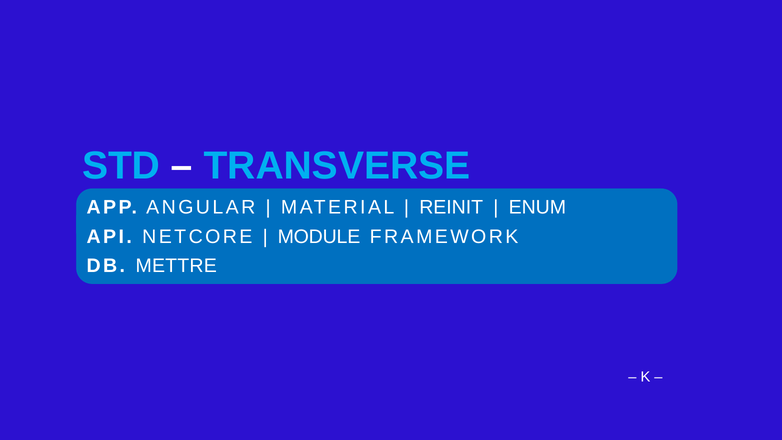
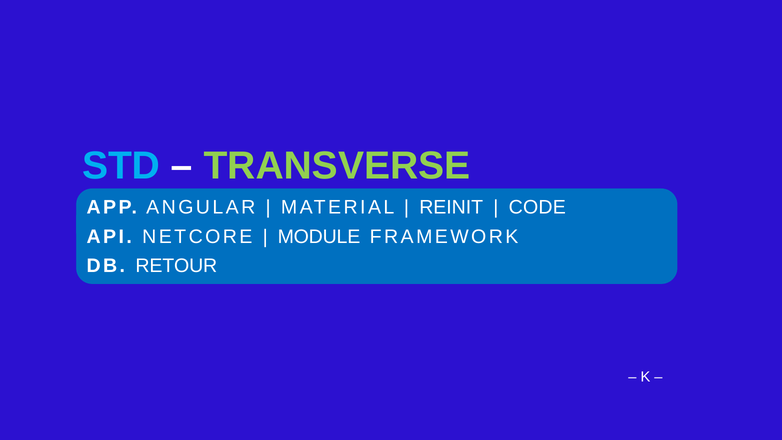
TRANSVERSE colour: light blue -> light green
ENUM: ENUM -> CODE
METTRE: METTRE -> RETOUR
